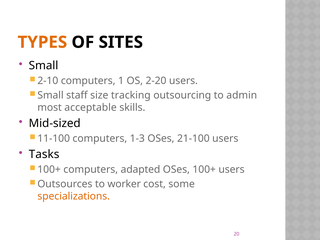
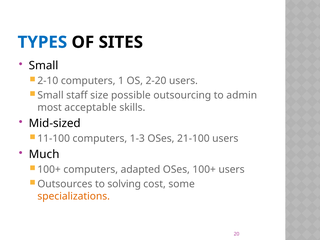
TYPES colour: orange -> blue
tracking: tracking -> possible
Tasks: Tasks -> Much
worker: worker -> solving
